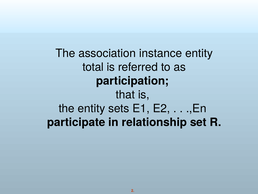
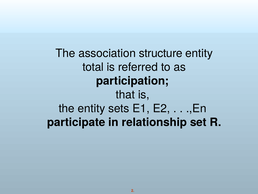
instance: instance -> structure
